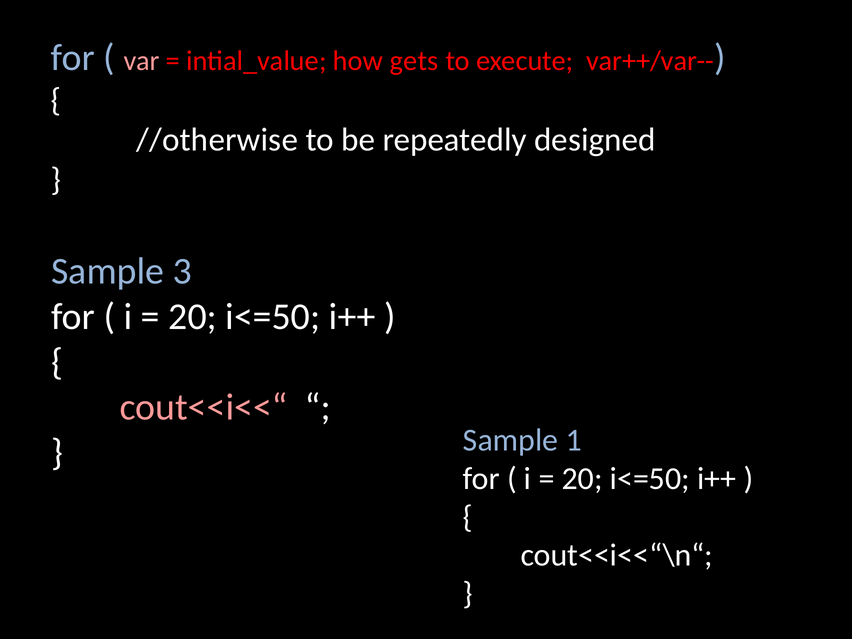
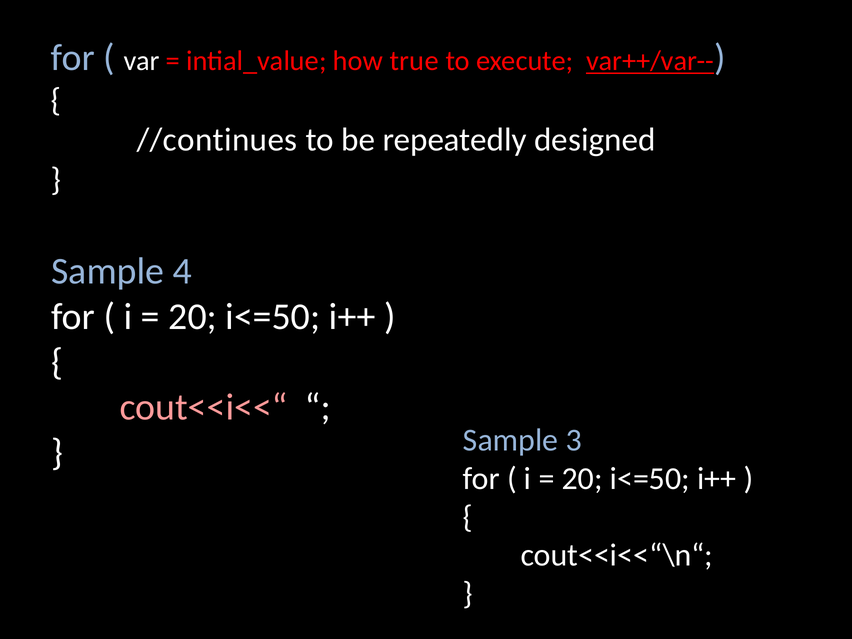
var colour: pink -> white
gets: gets -> true
var++/var-- underline: none -> present
//otherwise: //otherwise -> //continues
3: 3 -> 4
1: 1 -> 3
